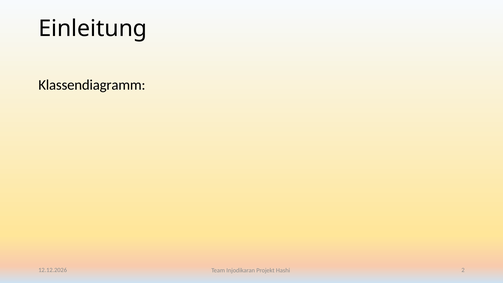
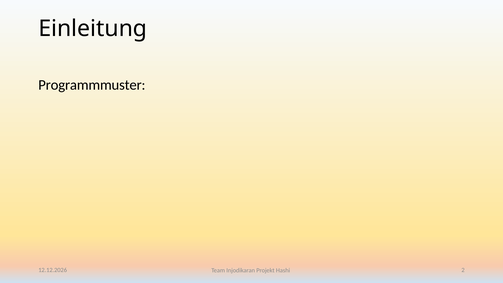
Klassendiagramm: Klassendiagramm -> Programmmuster
